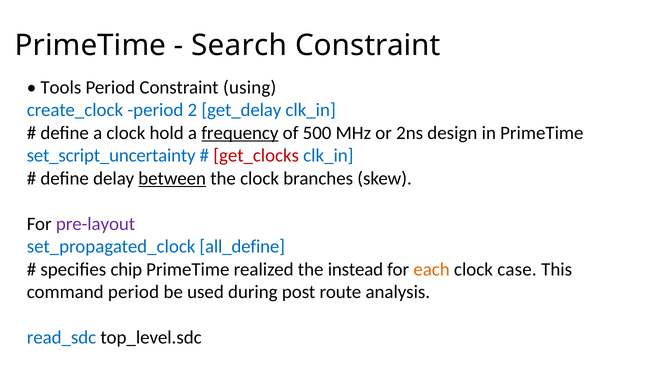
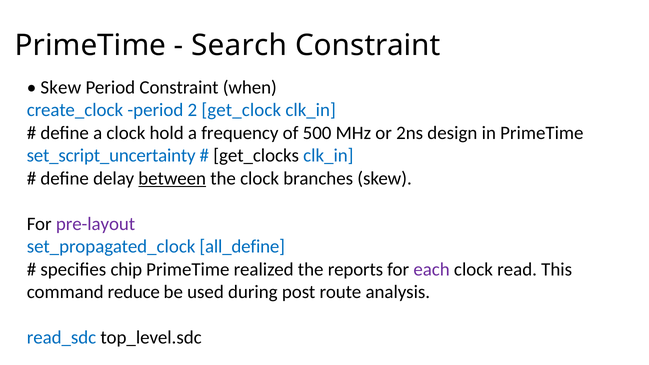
Tools at (61, 87): Tools -> Skew
using: using -> when
get_delay: get_delay -> get_clock
frequency underline: present -> none
get_clocks colour: red -> black
instead: instead -> reports
each colour: orange -> purple
case: case -> read
command period: period -> reduce
